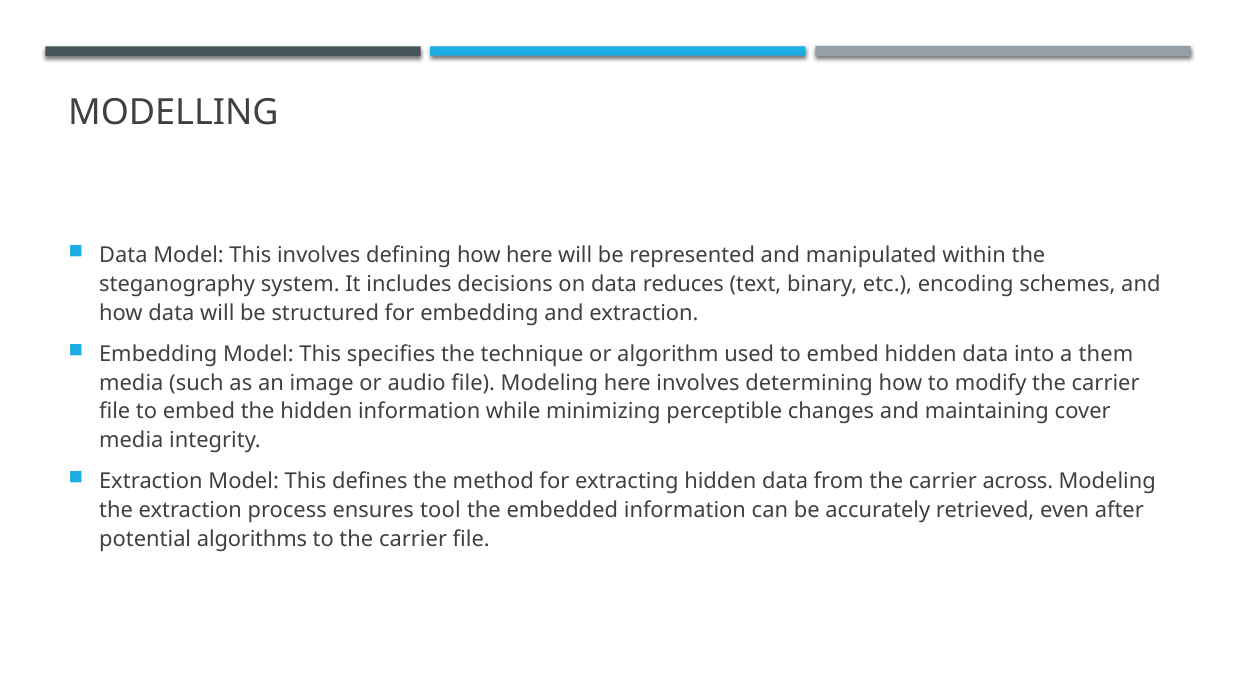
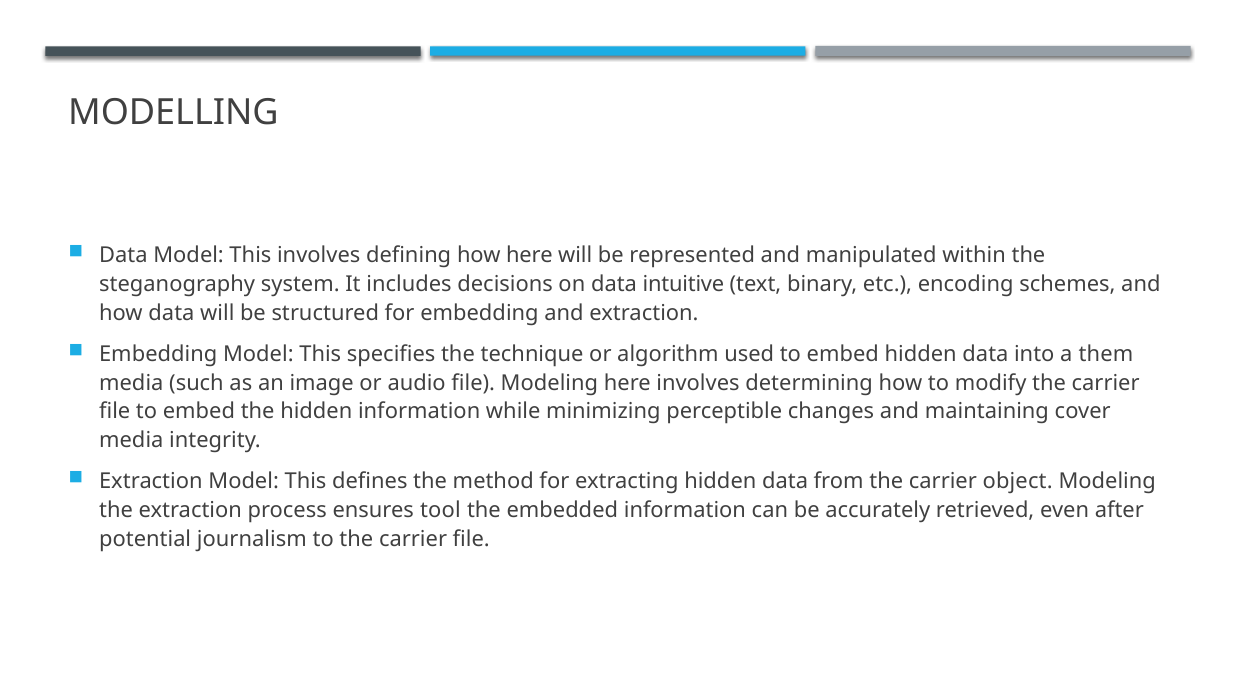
reduces: reduces -> intuitive
across: across -> object
algorithms: algorithms -> journalism
